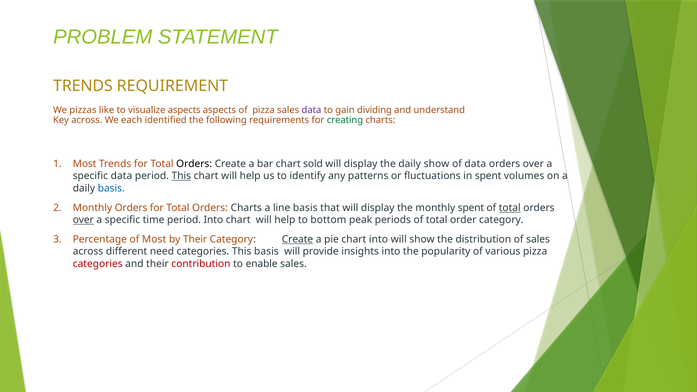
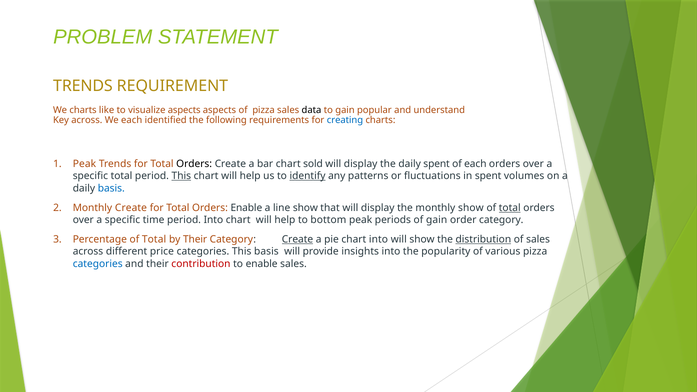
We pizzas: pizzas -> charts
data at (311, 110) colour: purple -> black
dividing: dividing -> popular
creating colour: green -> blue
Most at (85, 164): Most -> Peak
daily show: show -> spent
of data: data -> each
specific data: data -> total
identify underline: none -> present
Monthly Orders: Orders -> Create
Orders Charts: Charts -> Enable
line basis: basis -> show
monthly spent: spent -> show
over at (83, 220) underline: present -> none
periods of total: total -> gain
Percentage of Most: Most -> Total
distribution underline: none -> present
need: need -> price
categories at (98, 264) colour: red -> blue
